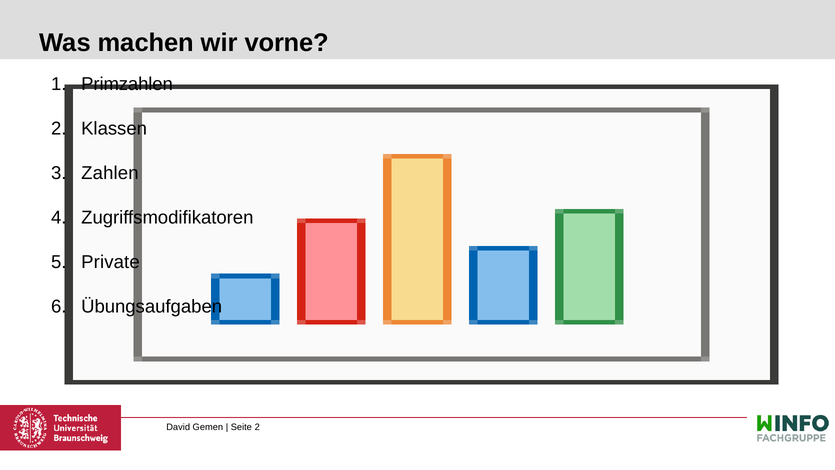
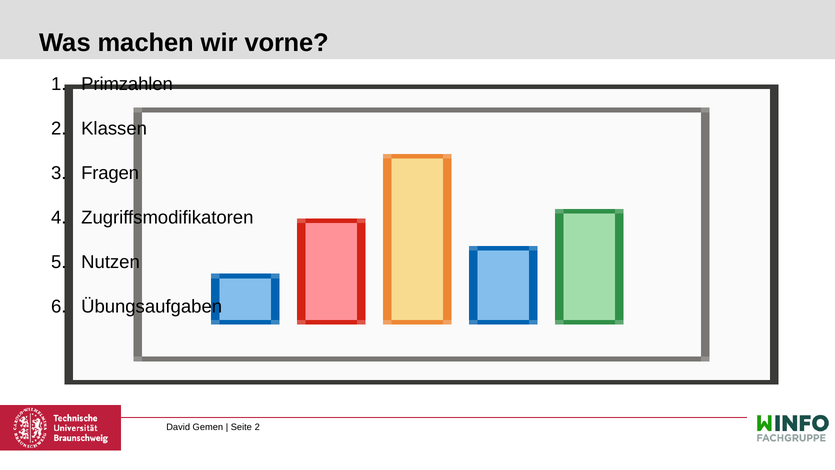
Zahlen: Zahlen -> Fragen
Private: Private -> Nutzen
